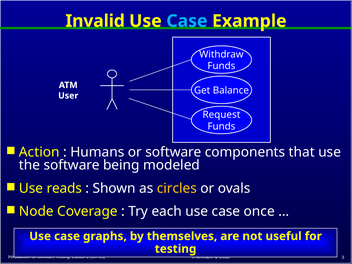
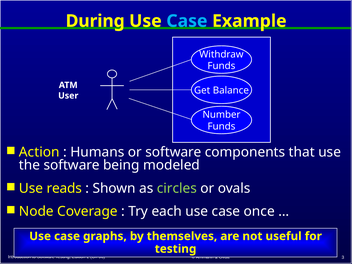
Invalid: Invalid -> During
Request: Request -> Number
circles colour: yellow -> light green
